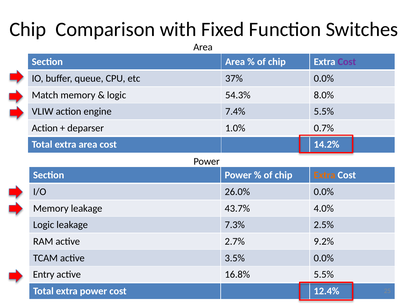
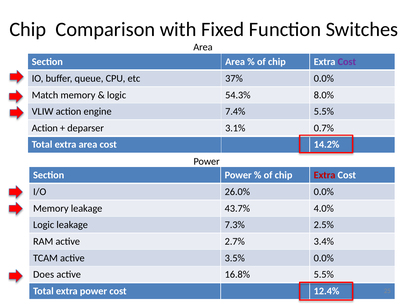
1.0%: 1.0% -> 3.1%
Extra at (325, 175) colour: orange -> red
9.2%: 9.2% -> 3.4%
Entry: Entry -> Does
